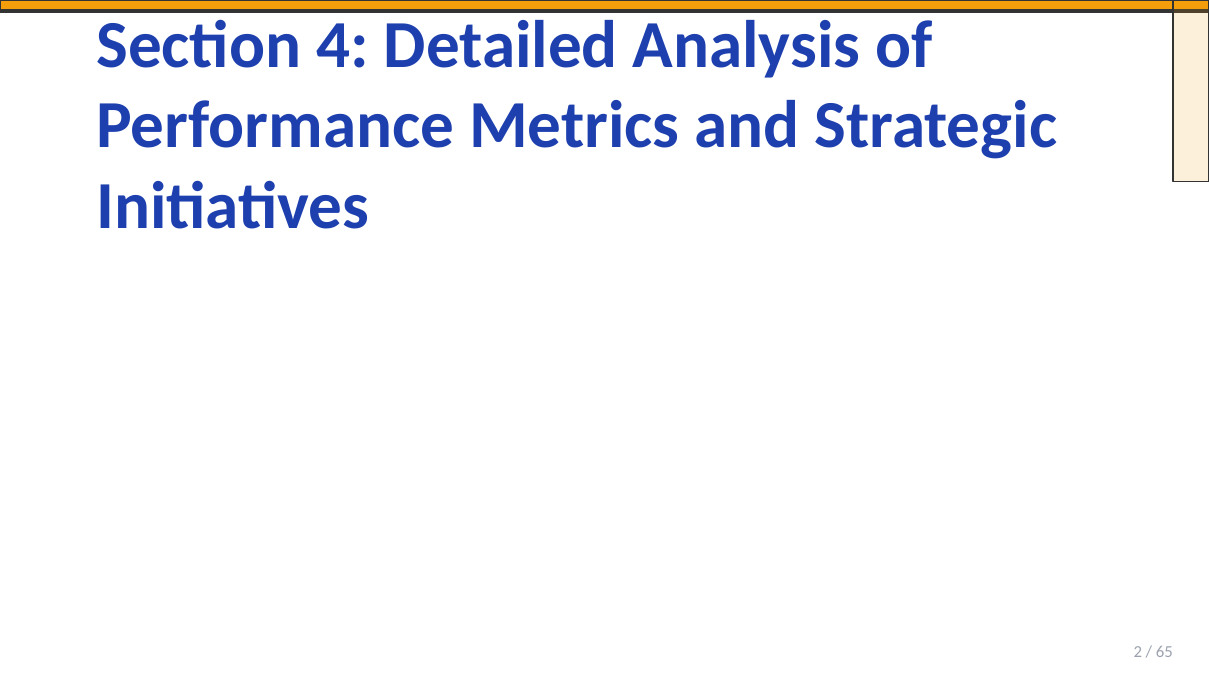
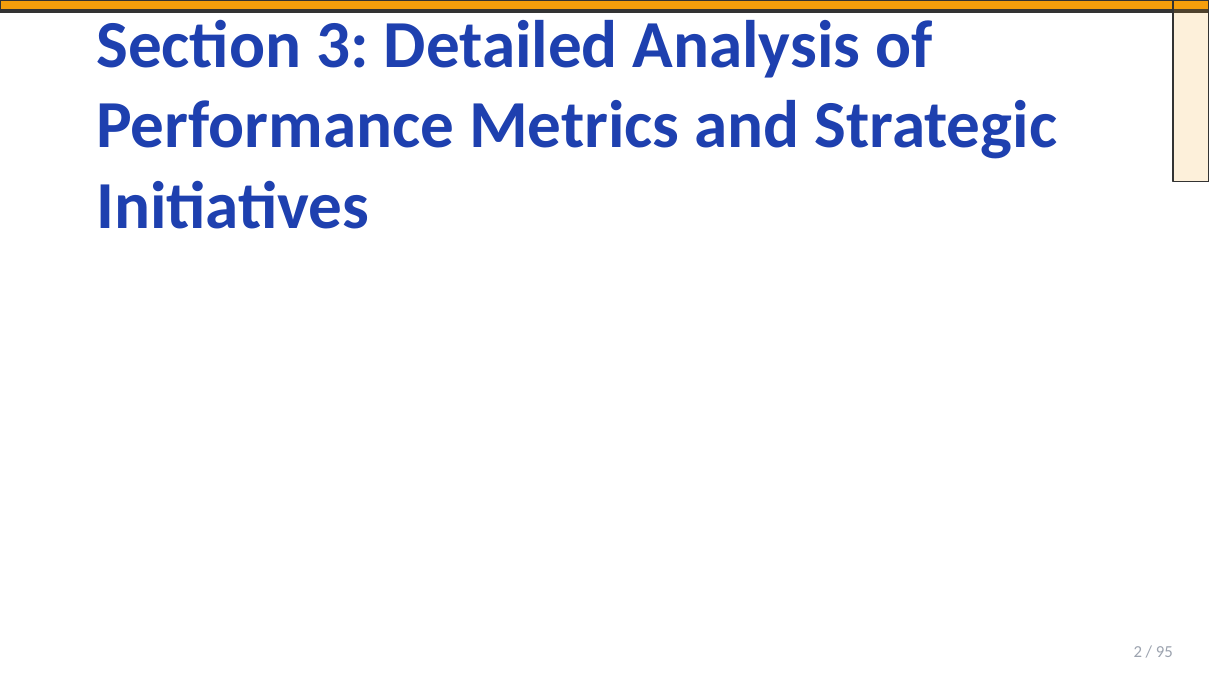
4: 4 -> 3
65: 65 -> 95
